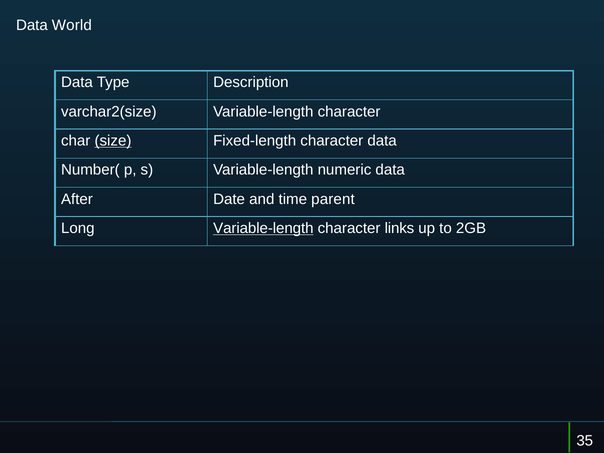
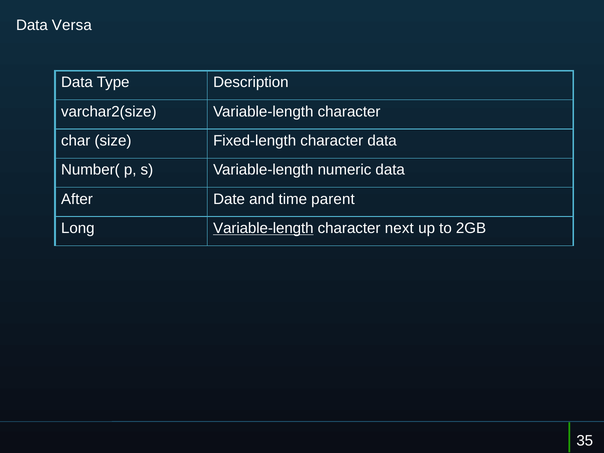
World: World -> Versa
size underline: present -> none
links: links -> next
